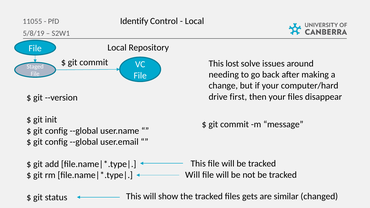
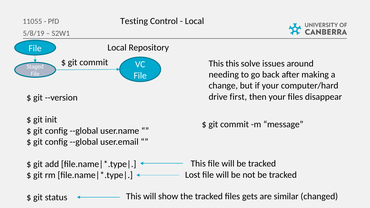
Identify: Identify -> Testing
This lost: lost -> this
Will at (193, 175): Will -> Lost
